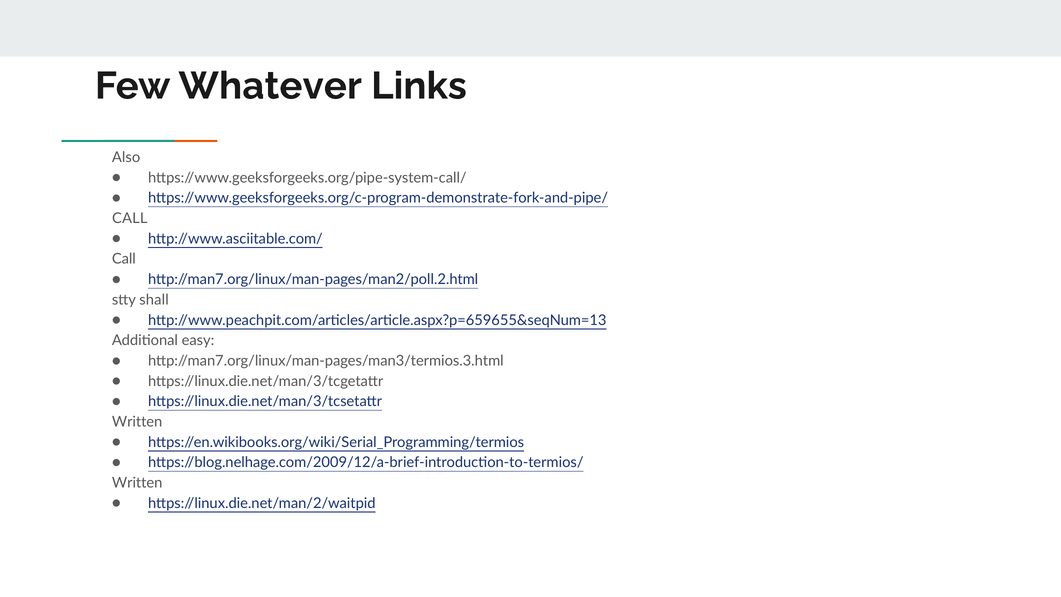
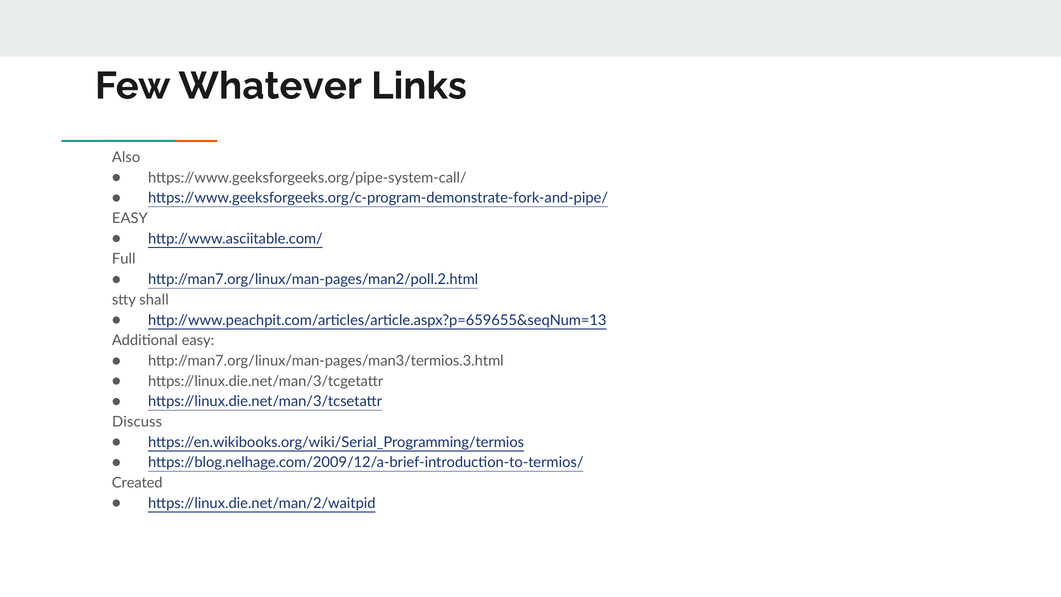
CALL at (130, 218): CALL -> EASY
Call at (124, 259): Call -> Full
Written at (137, 422): Written -> Discuss
Written at (137, 483): Written -> Created
